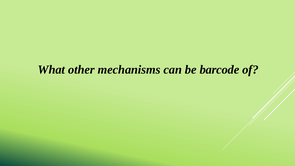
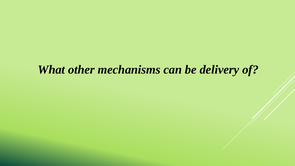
barcode: barcode -> delivery
